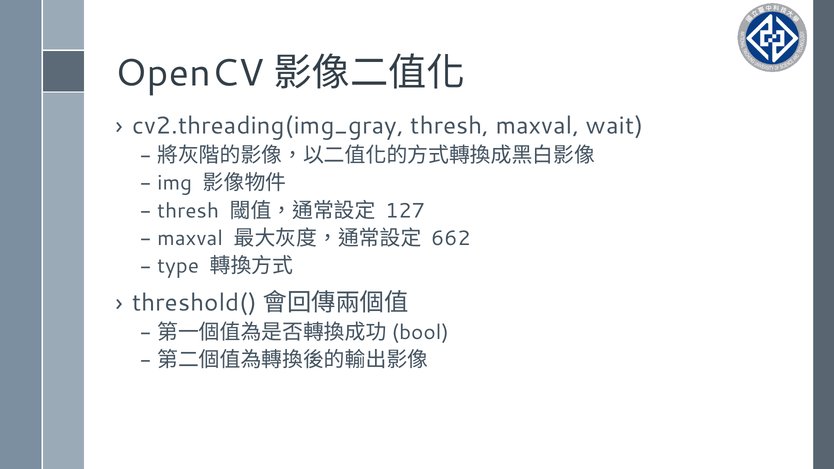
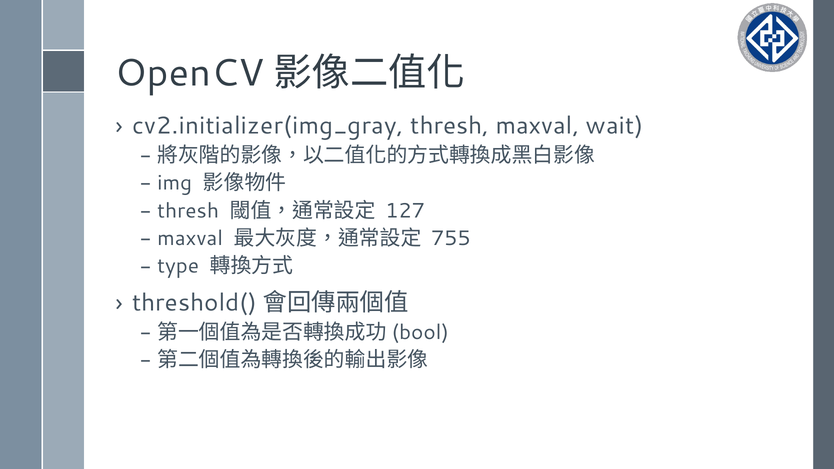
cv2.threading(img_gray: cv2.threading(img_gray -> cv2.initializer(img_gray
662: 662 -> 755
